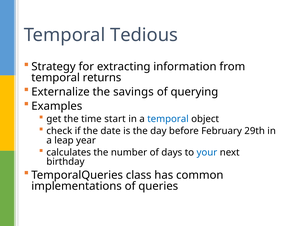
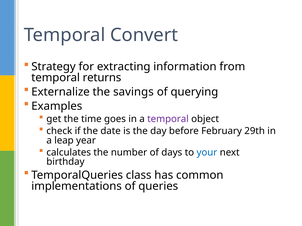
Tedious: Tedious -> Convert
start: start -> goes
temporal at (168, 119) colour: blue -> purple
